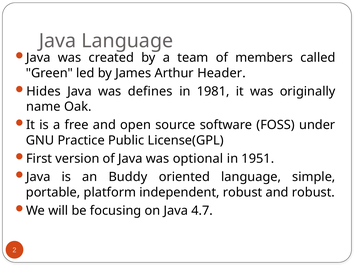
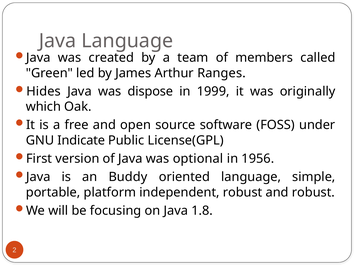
Header: Header -> Ranges
defines: defines -> dispose
1981: 1981 -> 1999
name: name -> which
Practice: Practice -> Indicate
1951: 1951 -> 1956
4.7: 4.7 -> 1.8
